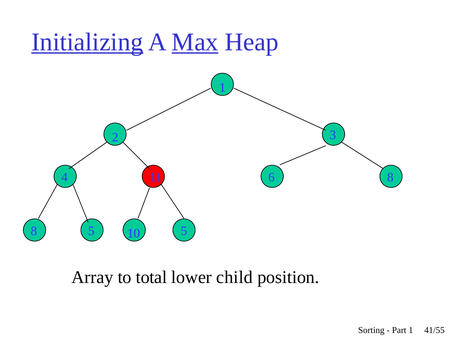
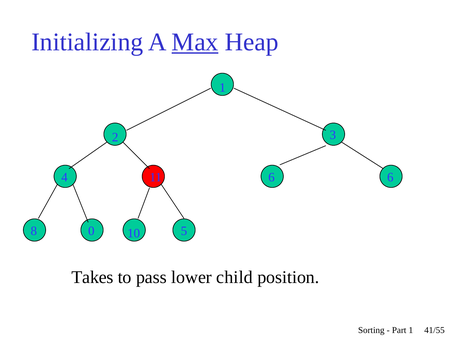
Initializing underline: present -> none
6 8: 8 -> 6
8 5: 5 -> 0
Array: Array -> Takes
total: total -> pass
